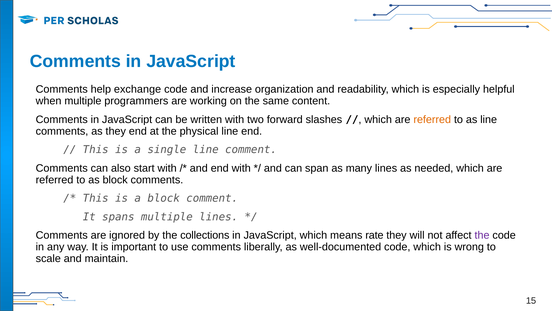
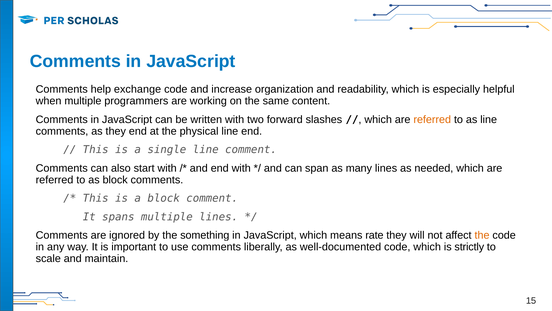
collections: collections -> something
the at (482, 235) colour: purple -> orange
wrong: wrong -> strictly
